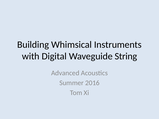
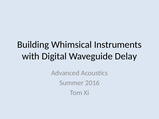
String: String -> Delay
